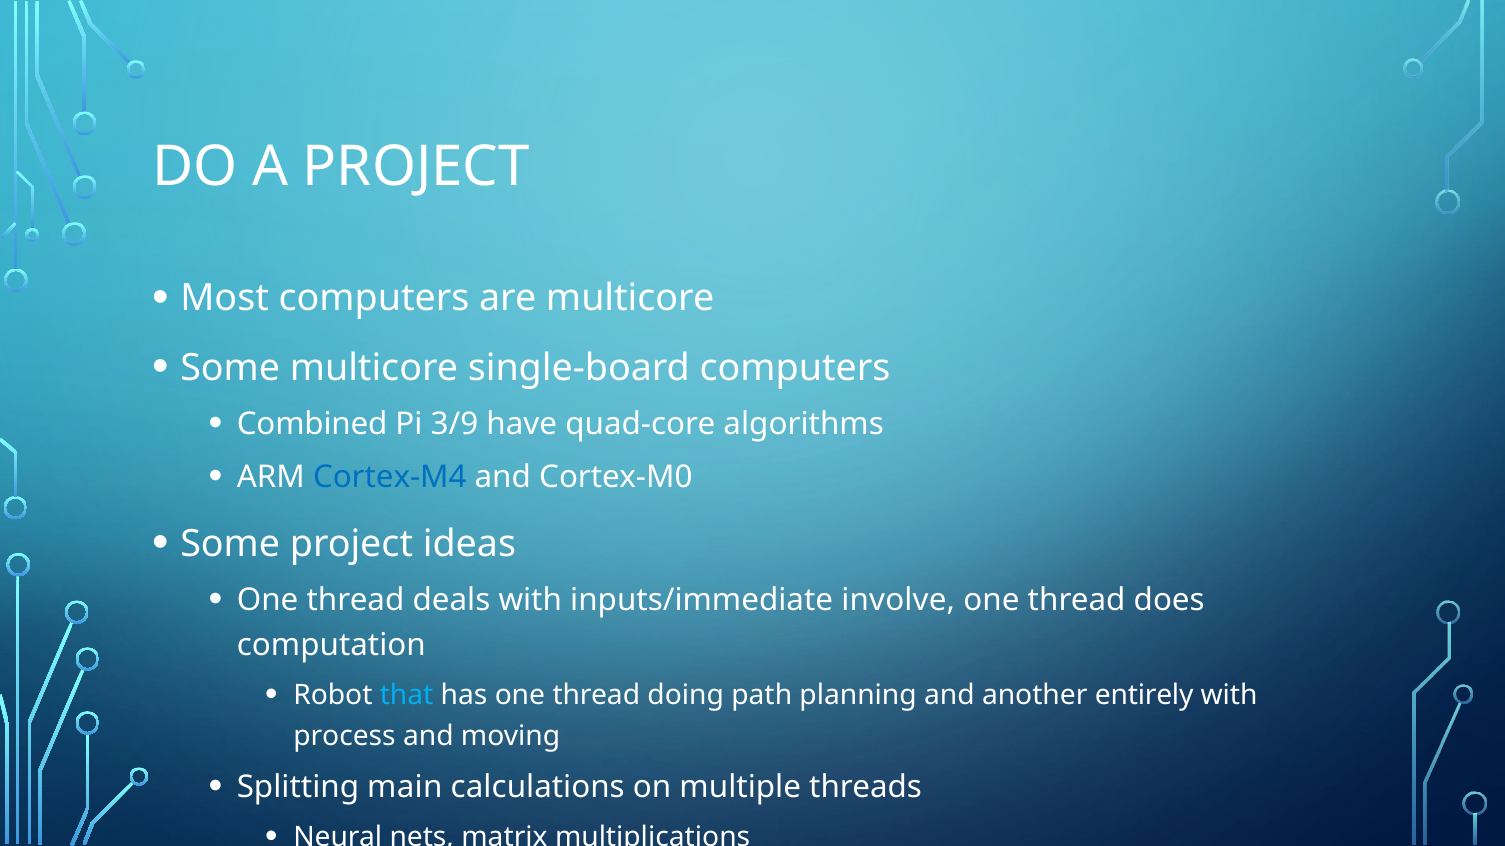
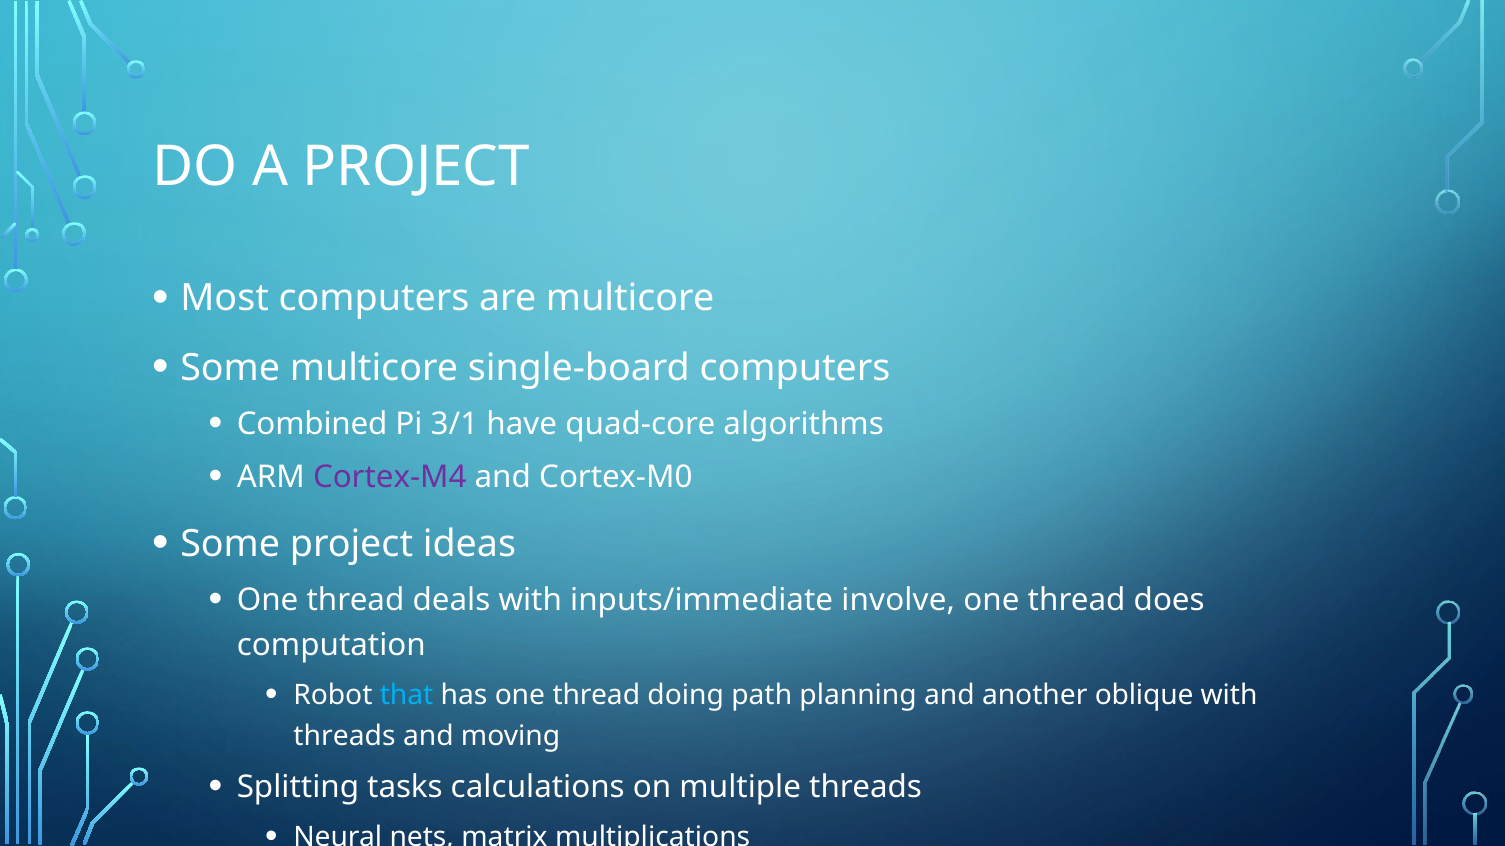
3/9: 3/9 -> 3/1
Cortex-M4 colour: blue -> purple
entirely: entirely -> oblique
process at (344, 737): process -> threads
main: main -> tasks
